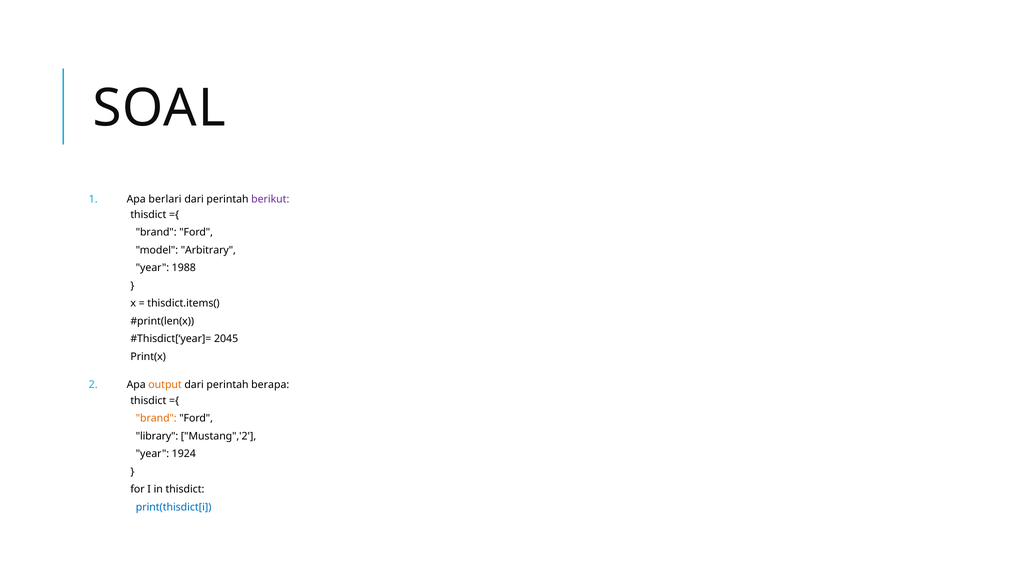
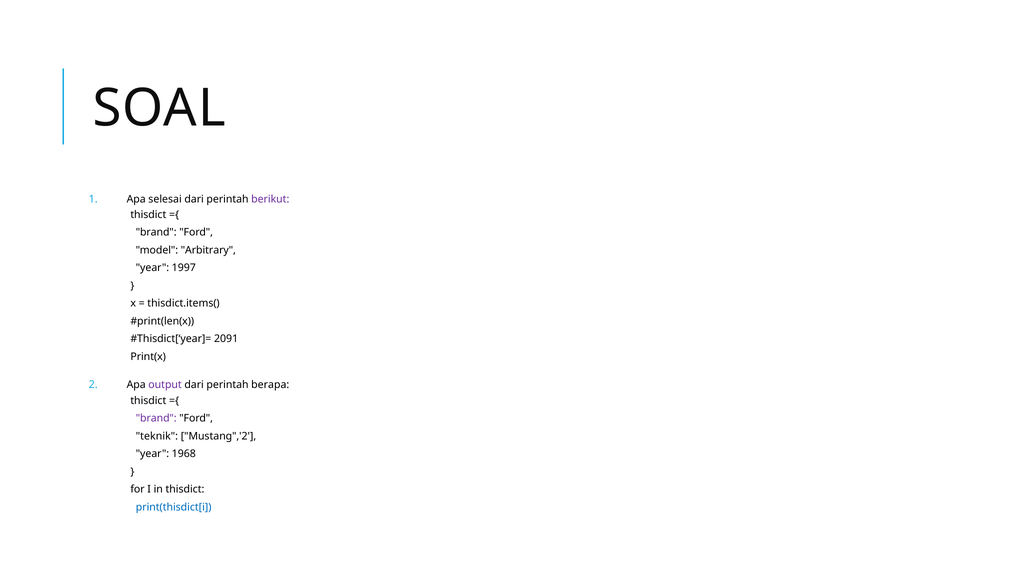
berlari: berlari -> selesai
1988: 1988 -> 1997
2045: 2045 -> 2091
output colour: orange -> purple
brand at (156, 418) colour: orange -> purple
library: library -> teknik
1924: 1924 -> 1968
